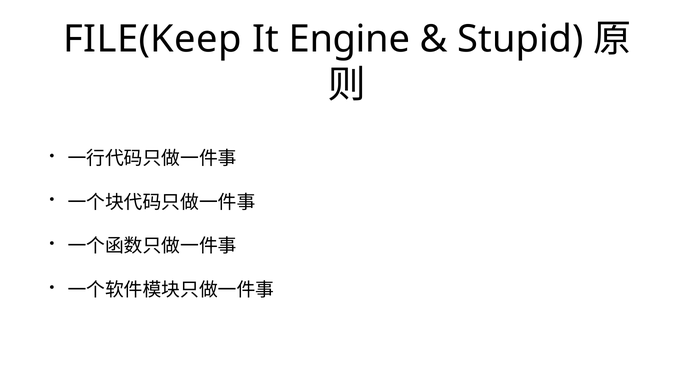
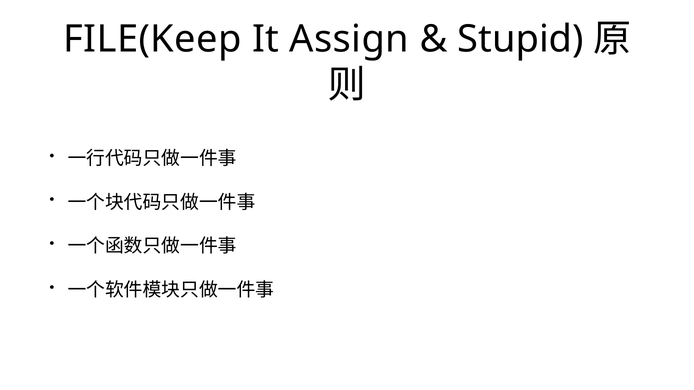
Engine: Engine -> Assign
